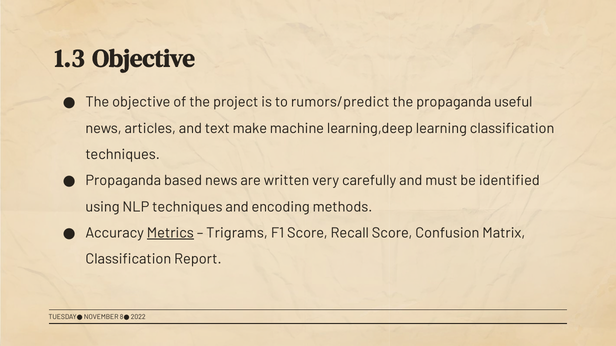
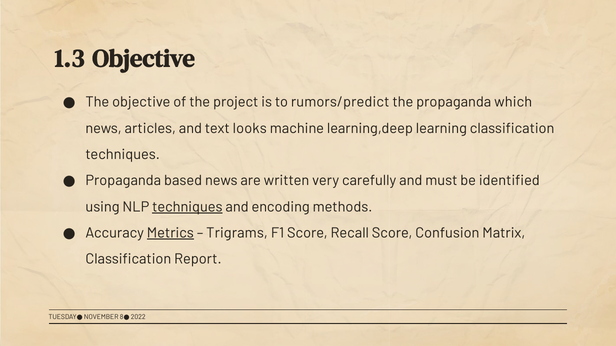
useful: useful -> which
make: make -> looks
techniques at (187, 207) underline: none -> present
